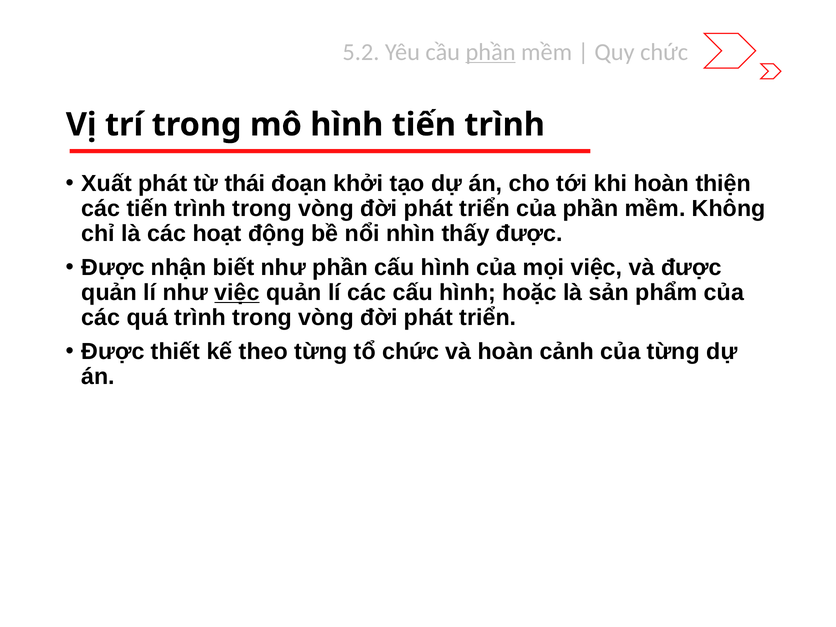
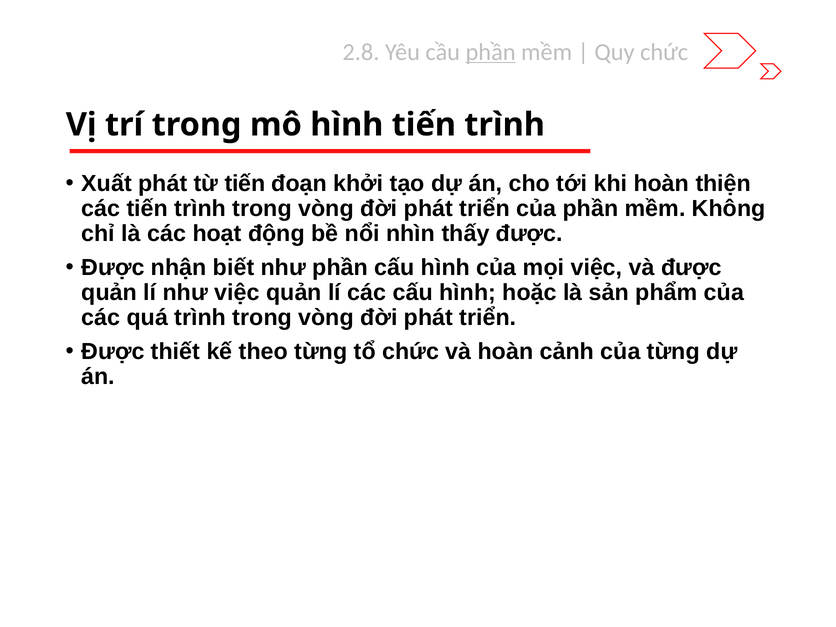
5.2: 5.2 -> 2.8
từ thái: thái -> tiến
việc at (237, 293) underline: present -> none
